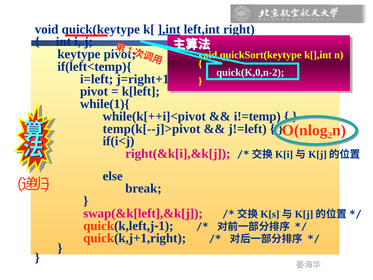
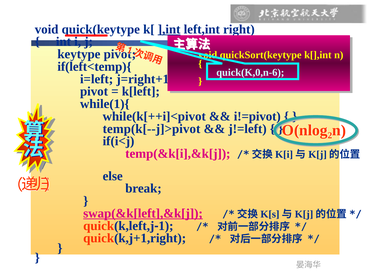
quick(K,0,n-2: quick(K,0,n-2 -> quick(K,0,n-6
i!=temp: i!=temp -> i!=pivot
right(&k[i],&k[j: right(&k[i],&k[j -> temp(&k[i],&k[j
swap(&k[left],&k[j underline: none -> present
